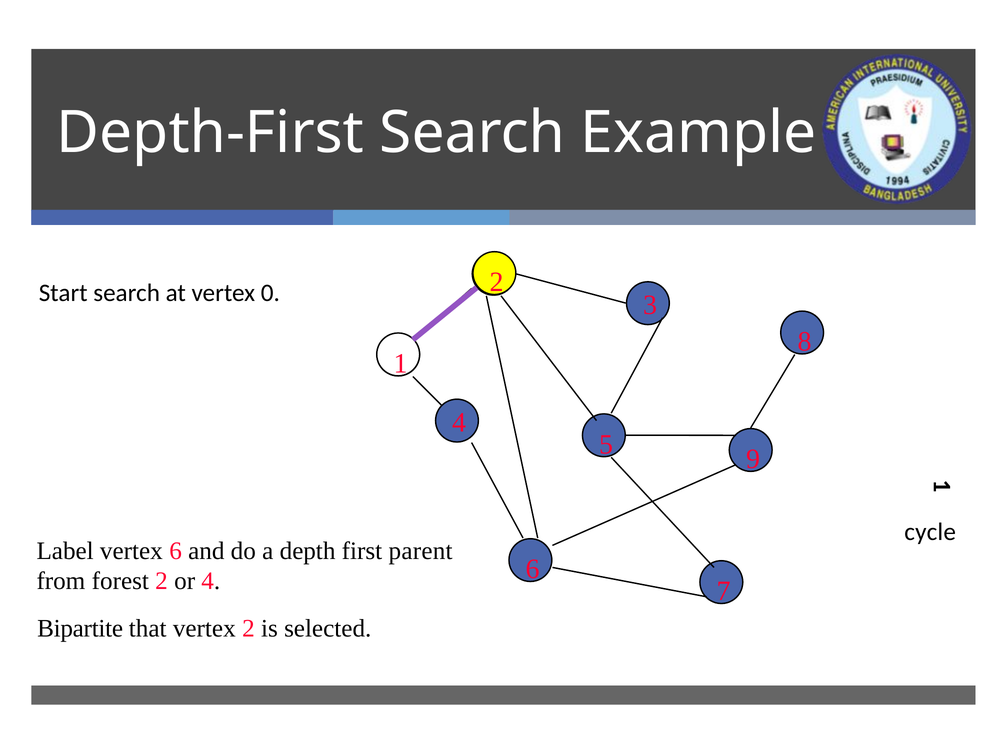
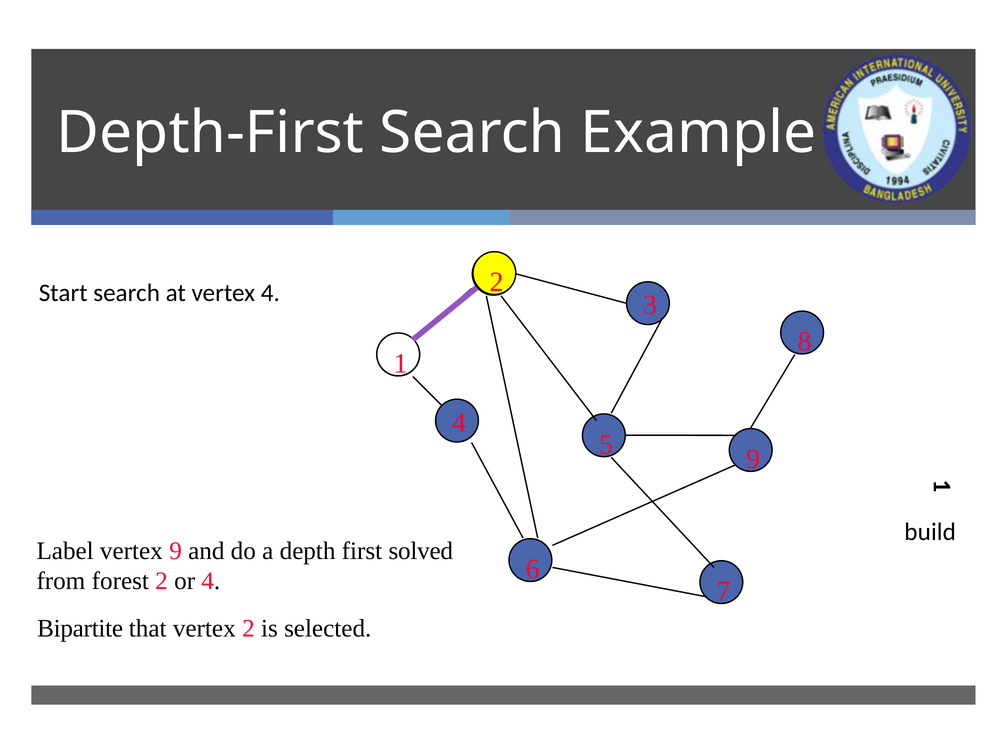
vertex 0: 0 -> 4
cycle: cycle -> build
vertex 6: 6 -> 9
parent: parent -> solved
